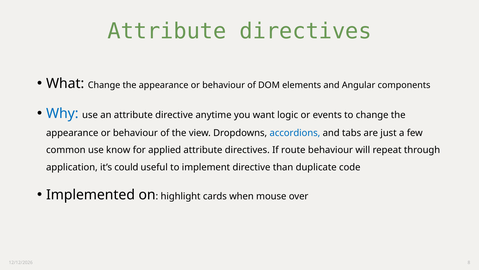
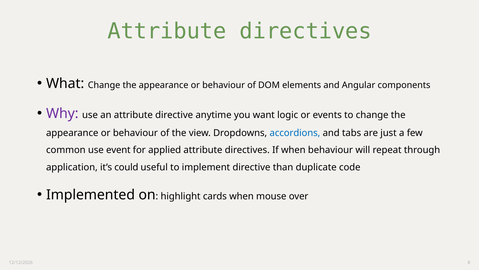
Why colour: blue -> purple
know: know -> event
If route: route -> when
